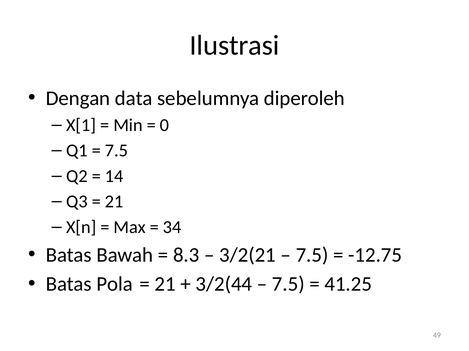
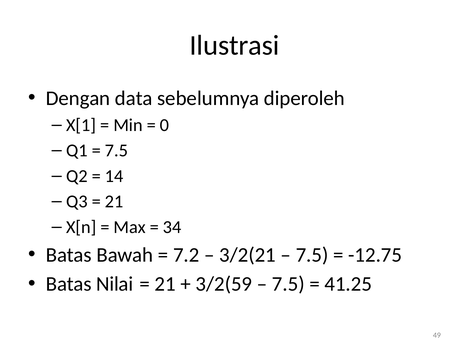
8.3: 8.3 -> 7.2
Pola: Pola -> Nilai
3/2(44: 3/2(44 -> 3/2(59
